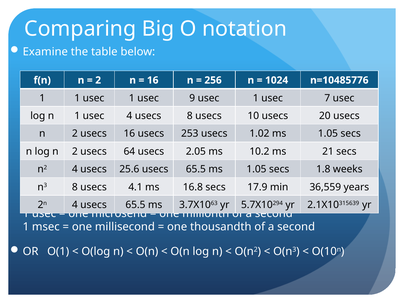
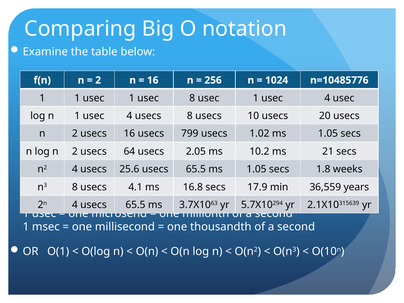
usec 9: 9 -> 8
usec 1 usec 7: 7 -> 4
253: 253 -> 799
